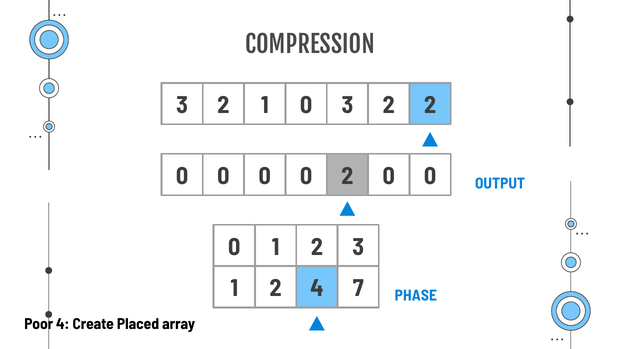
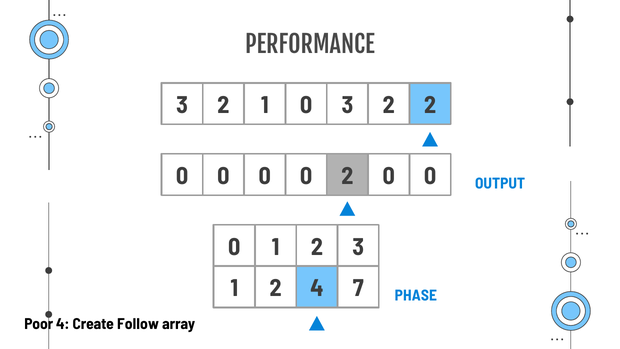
COMPRESSION: COMPRESSION -> PERFORMANCE
Placed: Placed -> Follow
